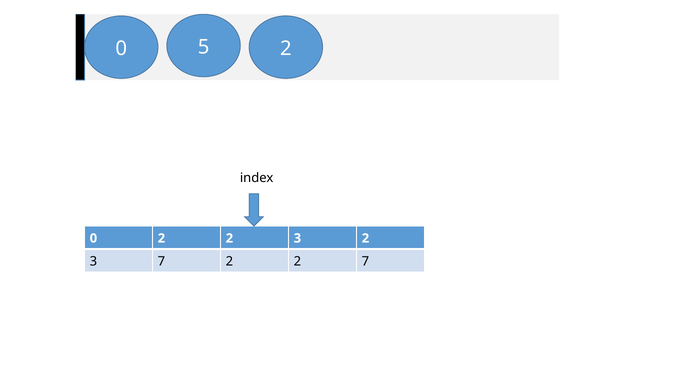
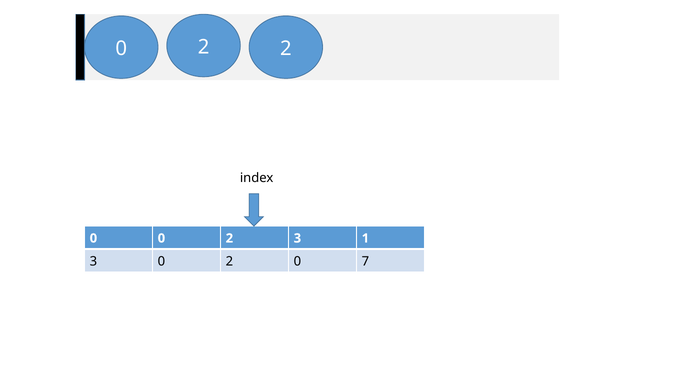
5 at (204, 47): 5 -> 2
0 2: 2 -> 0
3 2: 2 -> 1
3 7: 7 -> 0
2 at (297, 261): 2 -> 0
